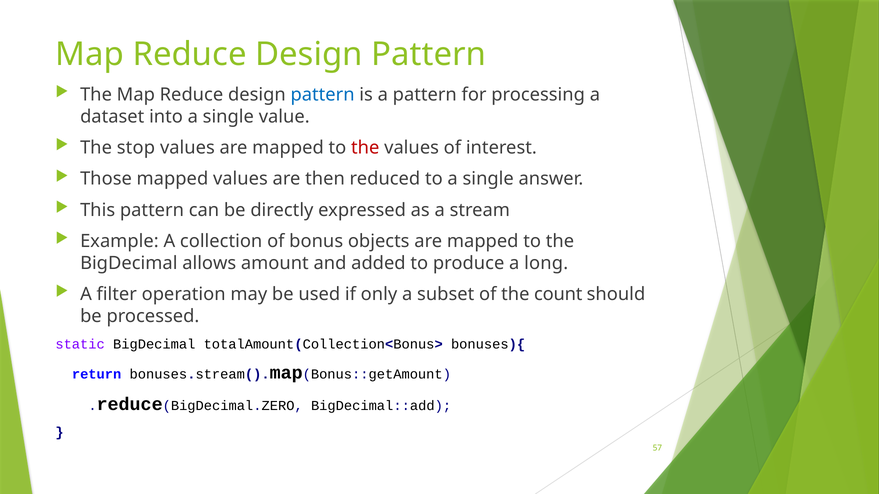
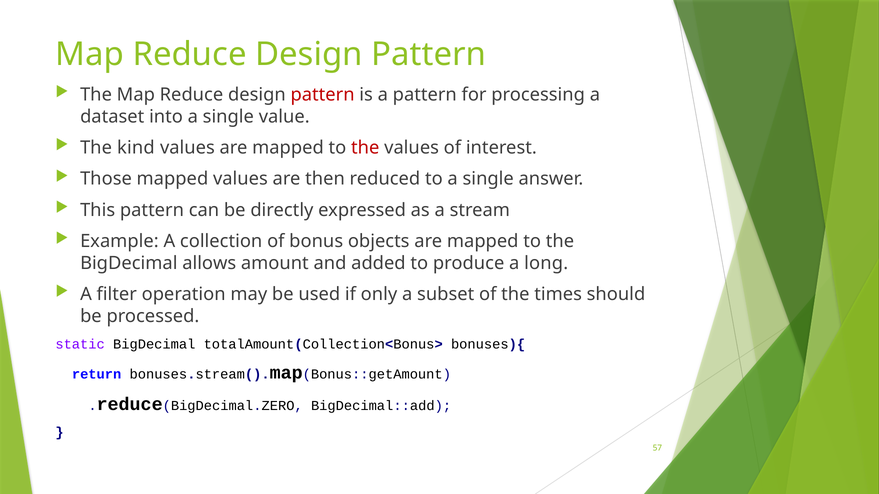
pattern at (323, 95) colour: blue -> red
stop: stop -> kind
count: count -> times
